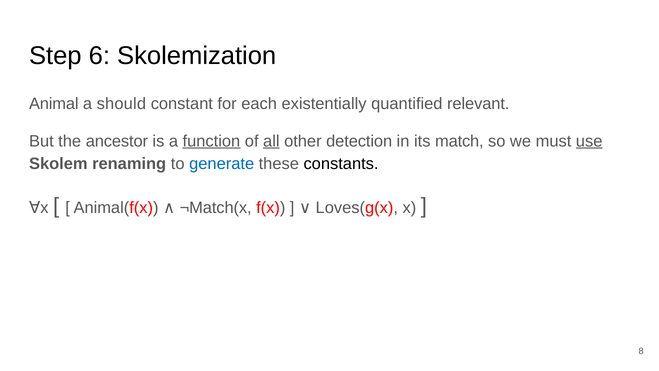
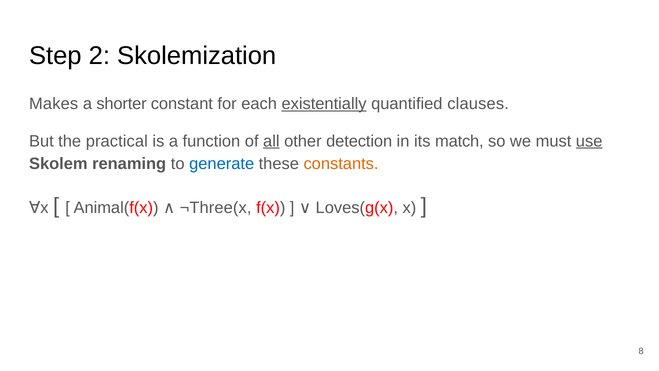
6: 6 -> 2
Animal: Animal -> Makes
should: should -> shorter
existentially underline: none -> present
relevant: relevant -> clauses
ancestor: ancestor -> practical
function underline: present -> none
constants colour: black -> orange
¬Match(x: ¬Match(x -> ¬Three(x
